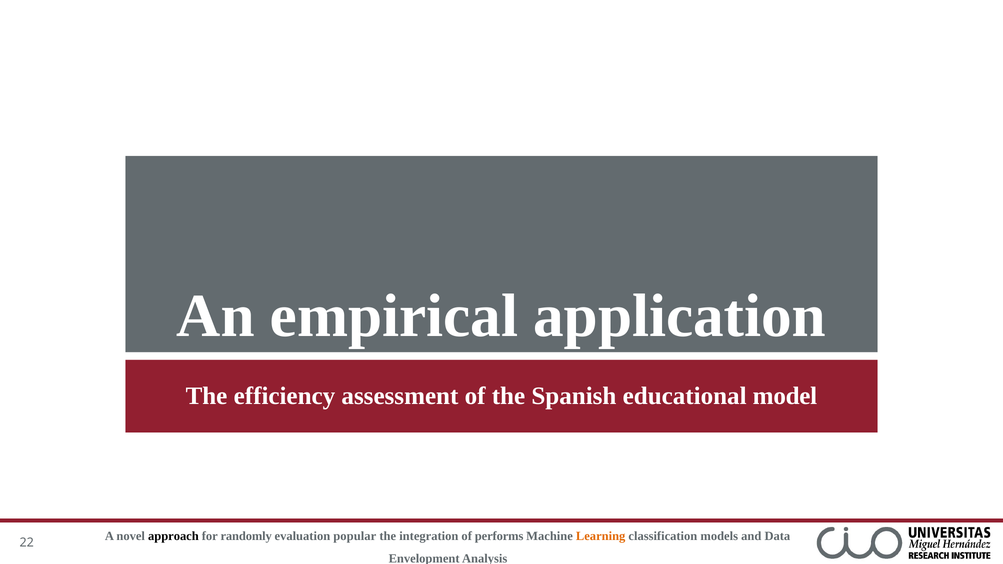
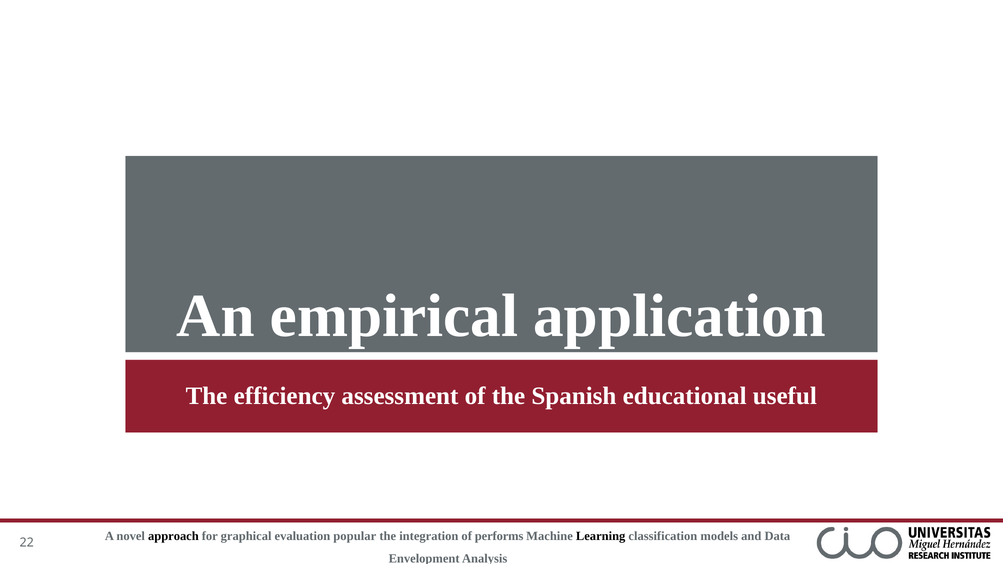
model: model -> useful
randomly: randomly -> graphical
Learning colour: orange -> black
